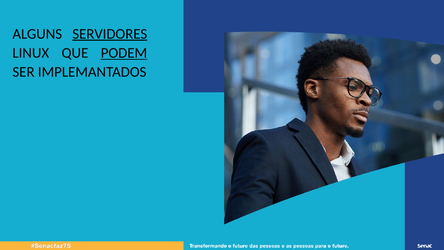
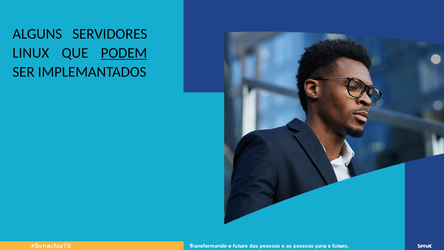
SERVIDORES underline: present -> none
